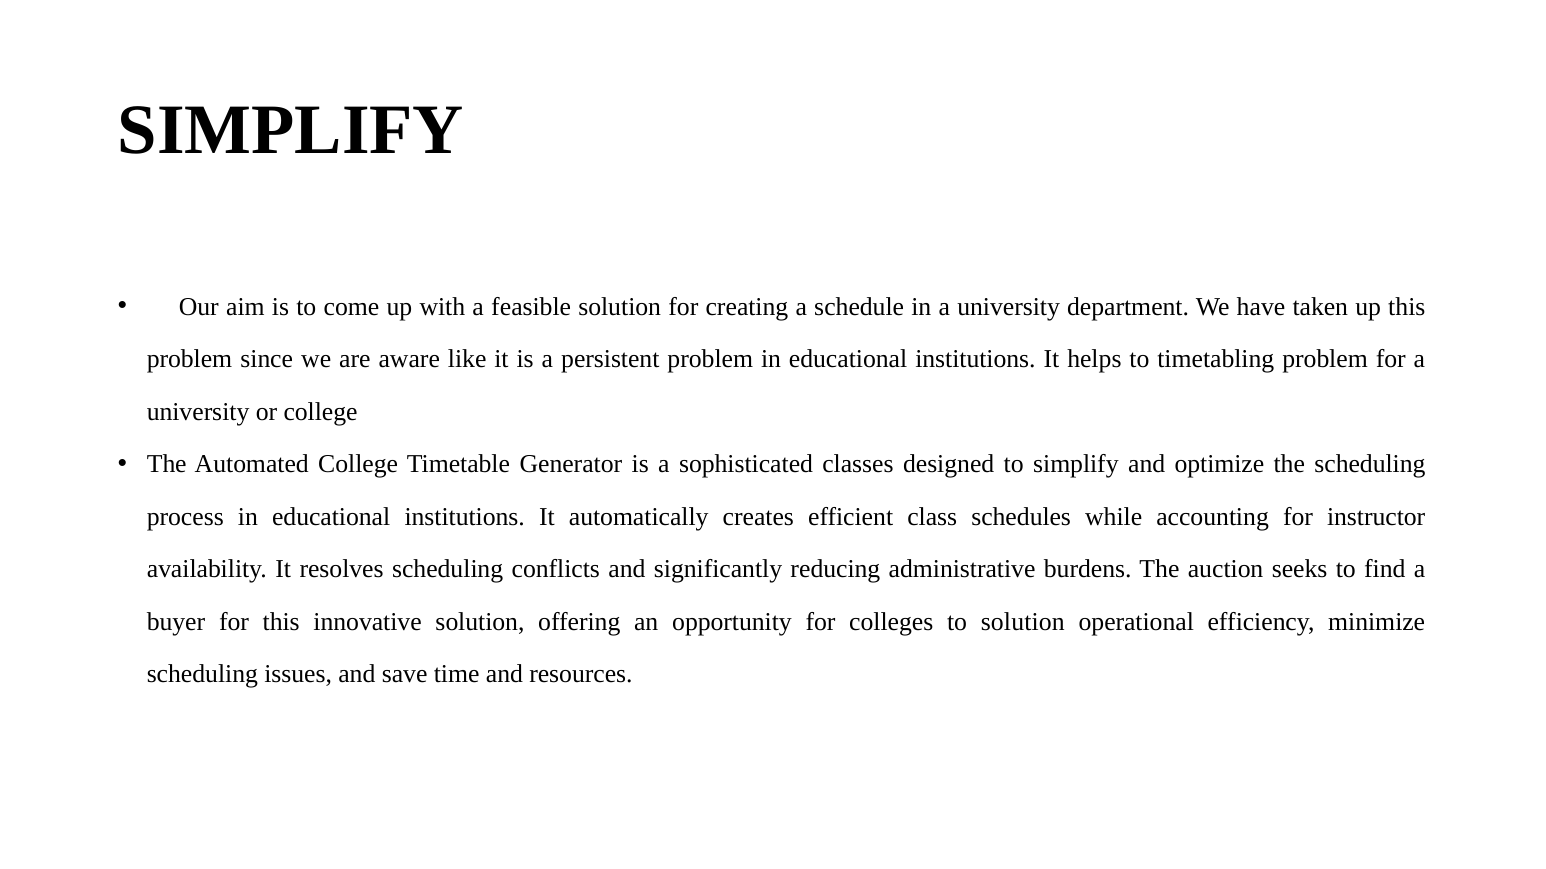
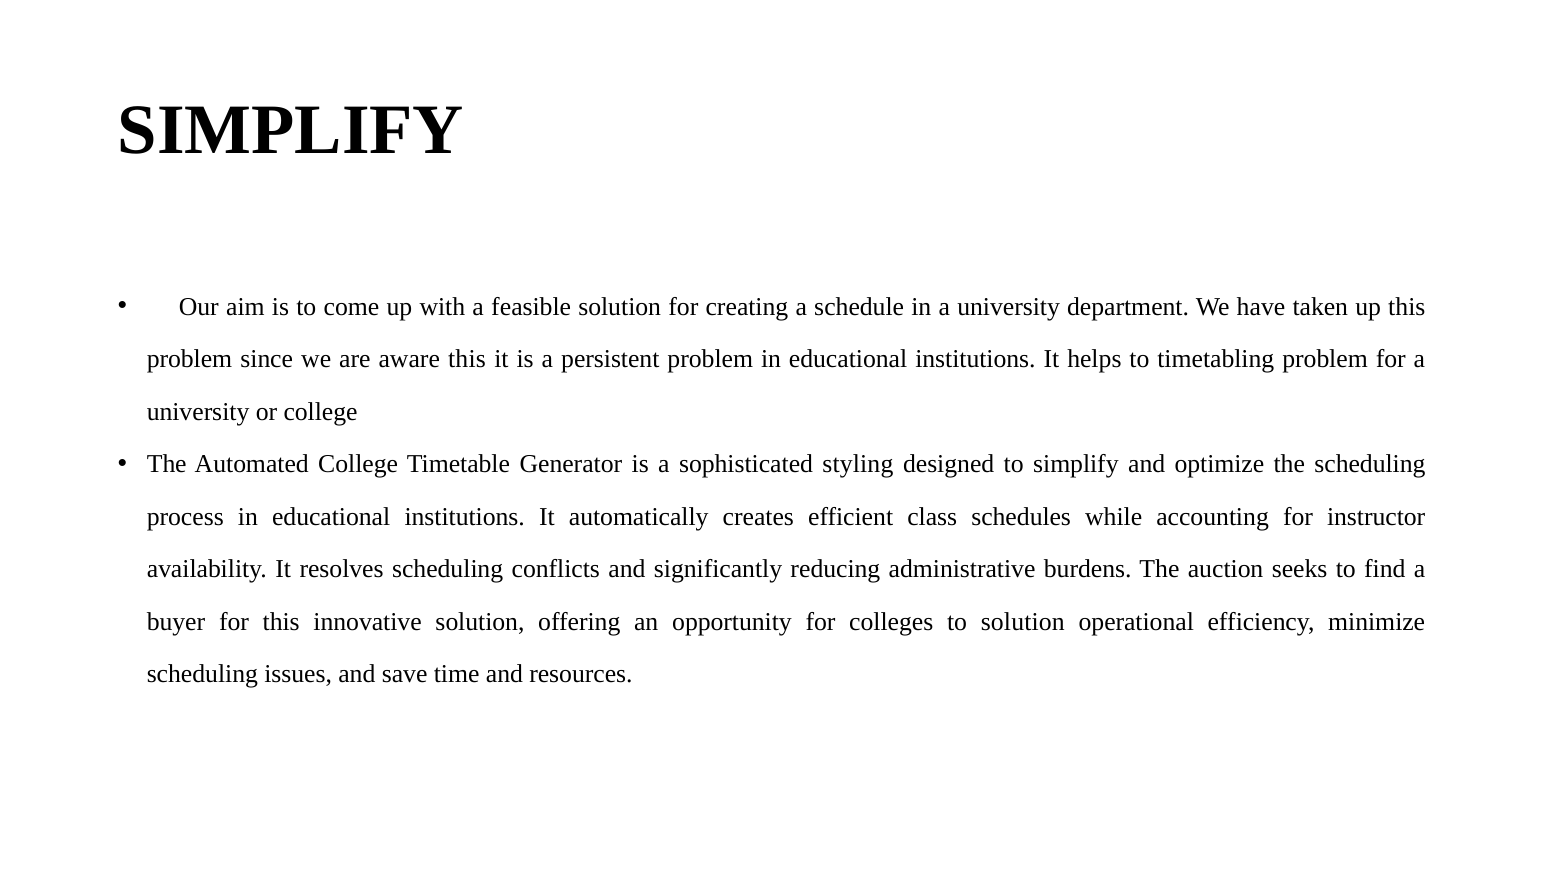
aware like: like -> this
classes: classes -> styling
